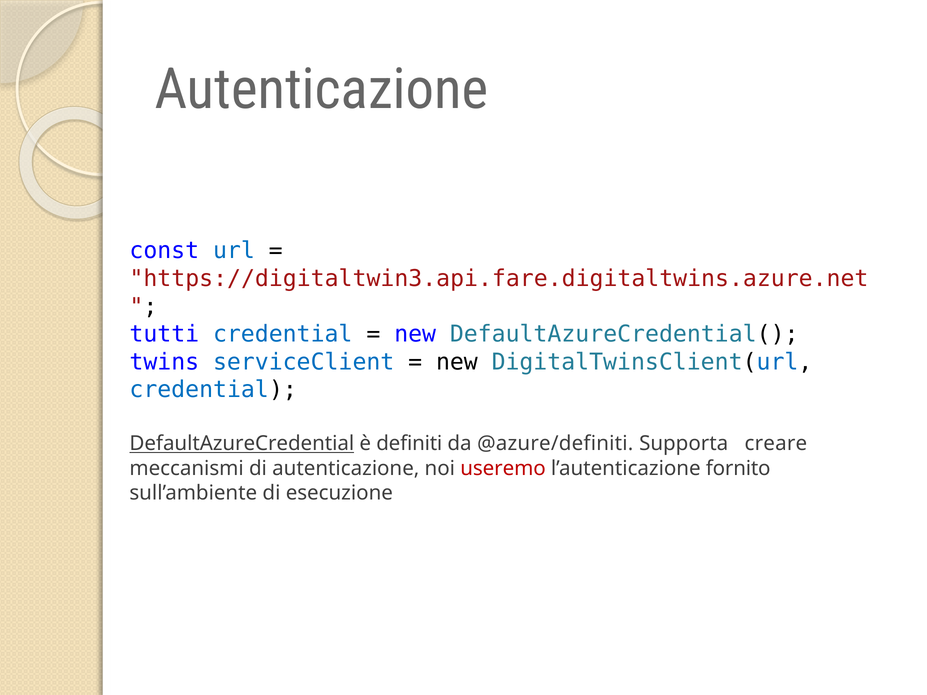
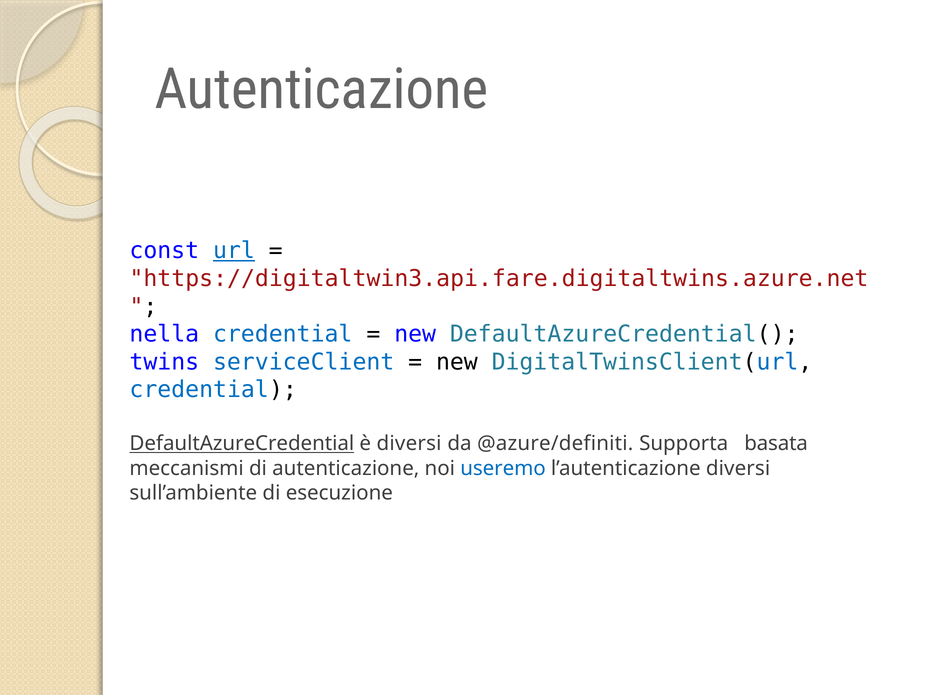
url underline: none -> present
tutti: tutti -> nella
è definiti: definiti -> diversi
creare: creare -> basata
useremo colour: red -> blue
l’autenticazione fornito: fornito -> diversi
